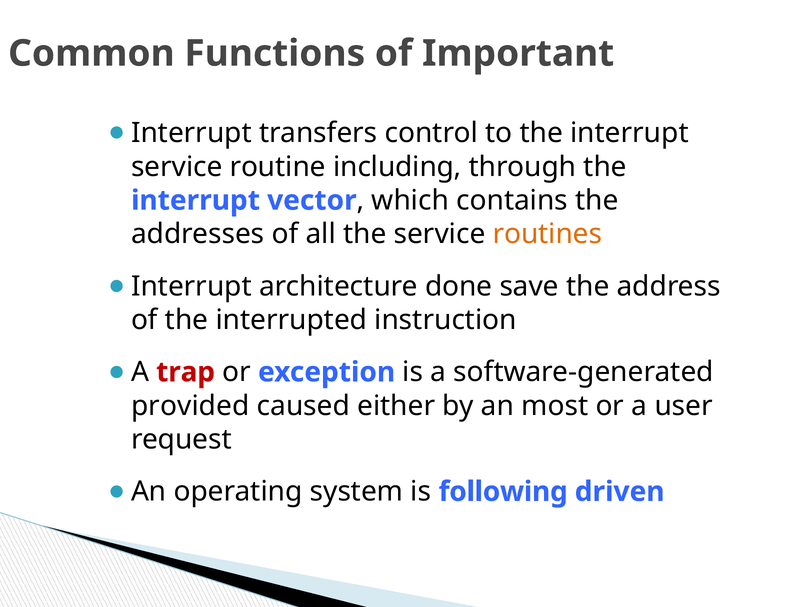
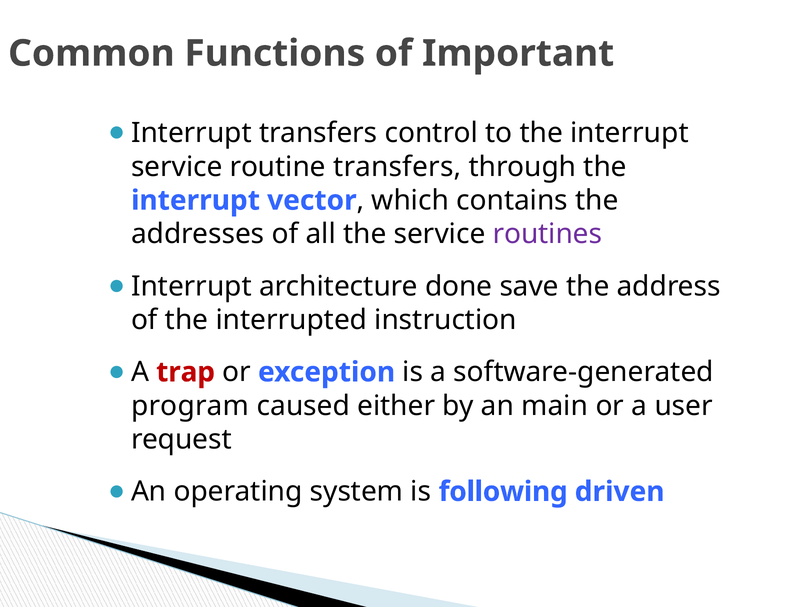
routine including: including -> transfers
routines colour: orange -> purple
provided: provided -> program
most: most -> main
